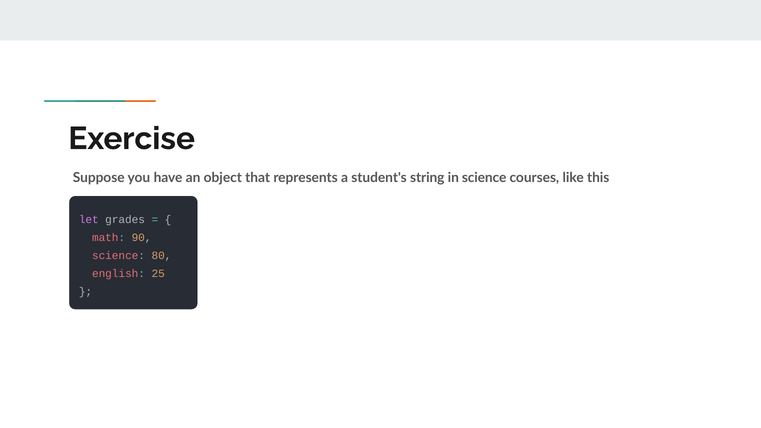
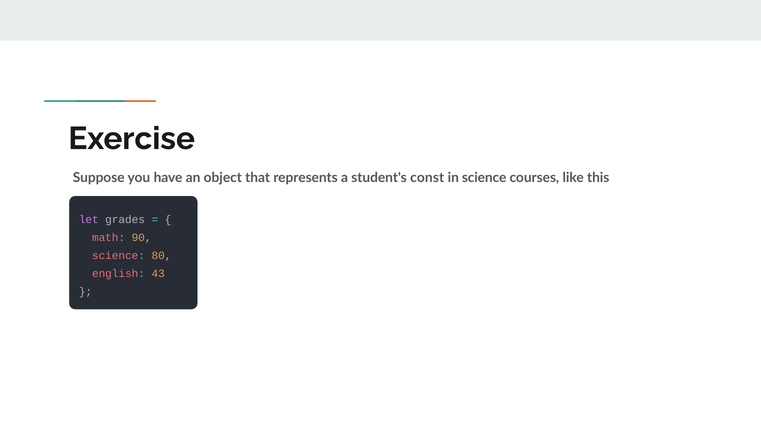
string: string -> const
25: 25 -> 43
